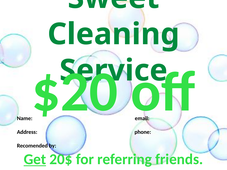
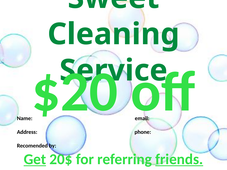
friends underline: none -> present
